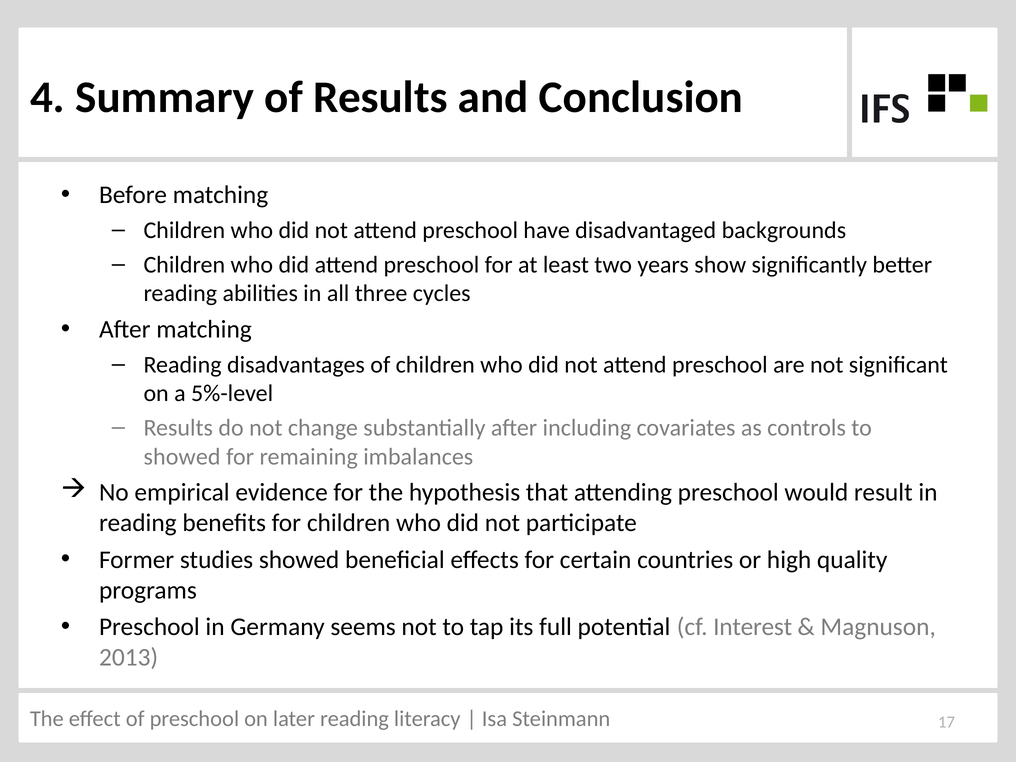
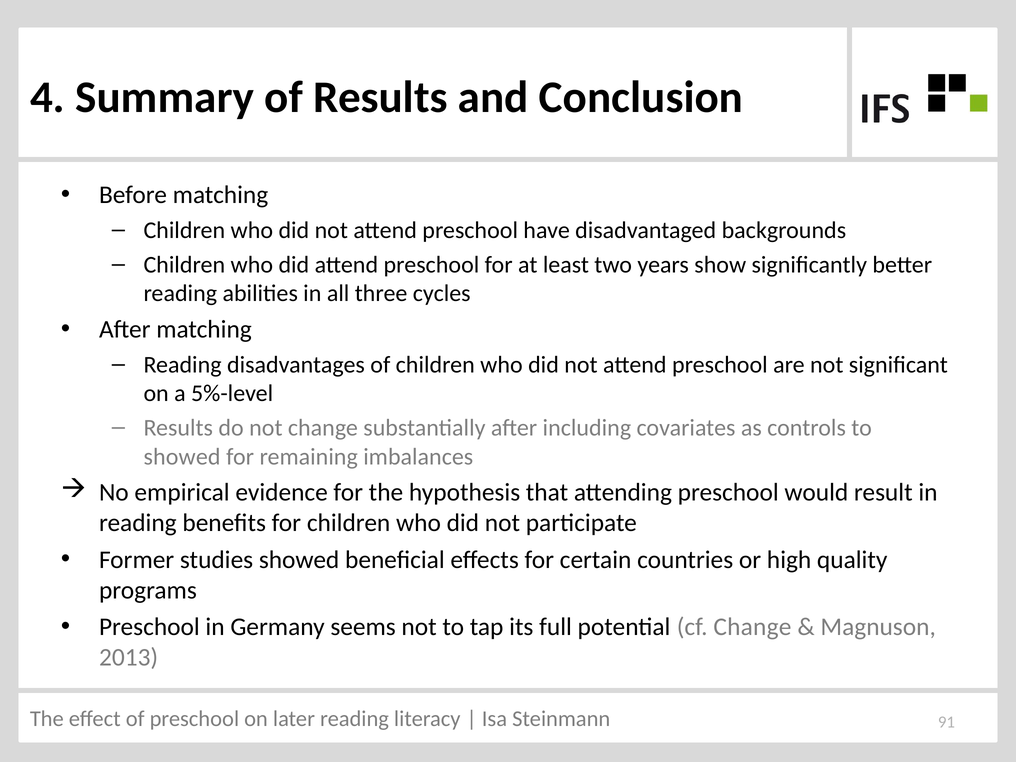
cf Interest: Interest -> Change
17: 17 -> 91
